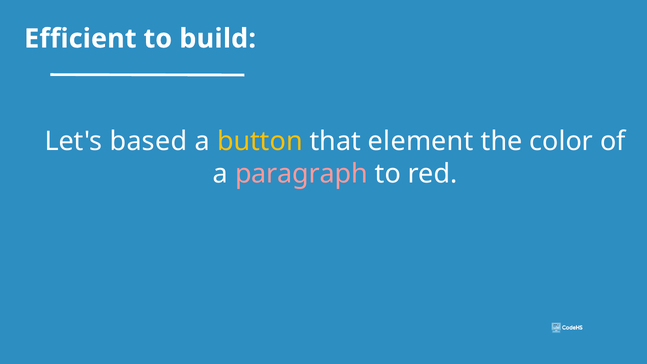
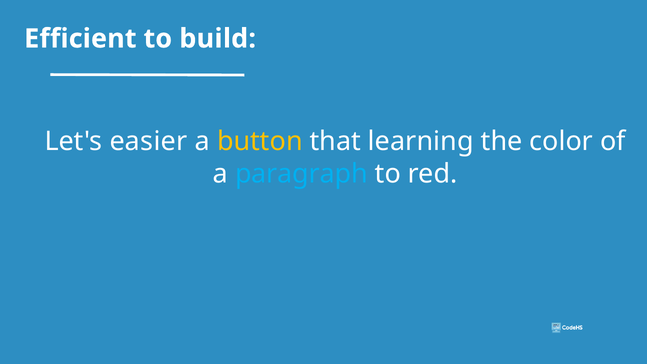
based: based -> easier
element: element -> learning
paragraph colour: pink -> light blue
